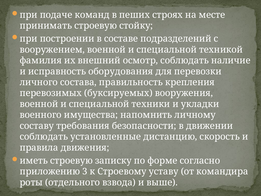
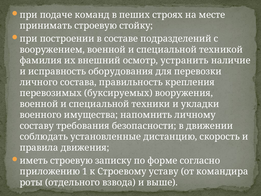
осмотр соблюдать: соблюдать -> устранить
3: 3 -> 1
